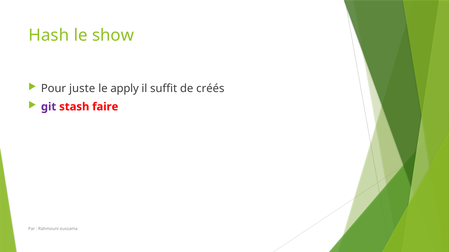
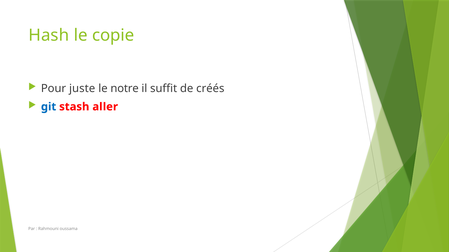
show: show -> copie
apply: apply -> notre
git colour: purple -> blue
faire: faire -> aller
